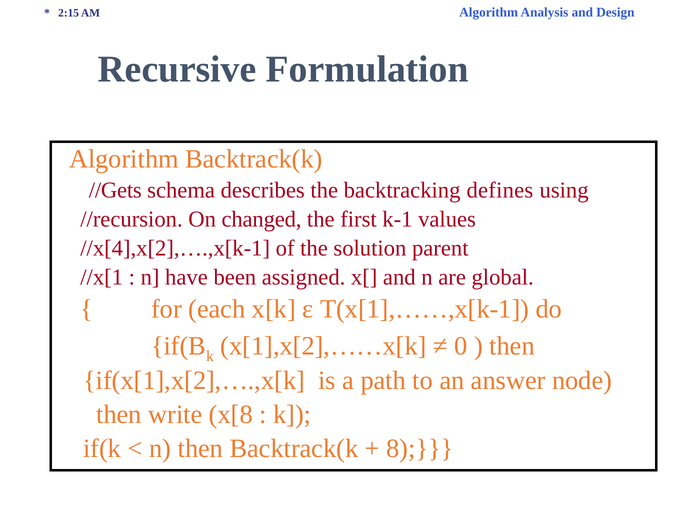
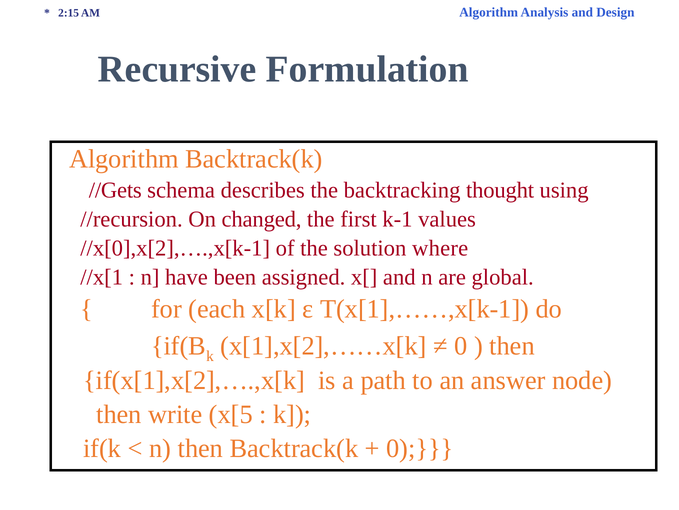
defines: defines -> thought
//x[4],x[2],….,x[k-1: //x[4],x[2],….,x[k-1 -> //x[0],x[2],….,x[k-1
parent: parent -> where
x[8: x[8 -> x[5
8 at (420, 448): 8 -> 0
